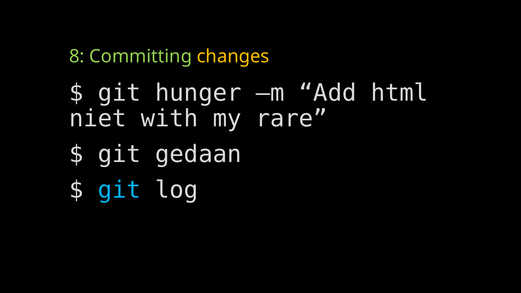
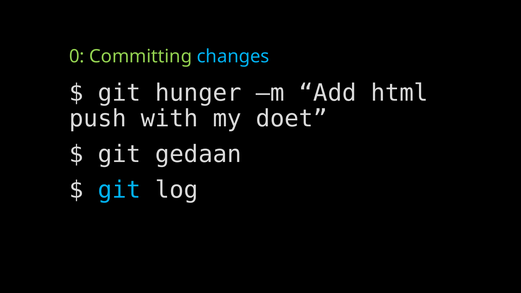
8: 8 -> 0
changes colour: yellow -> light blue
niet: niet -> push
rare: rare -> doet
